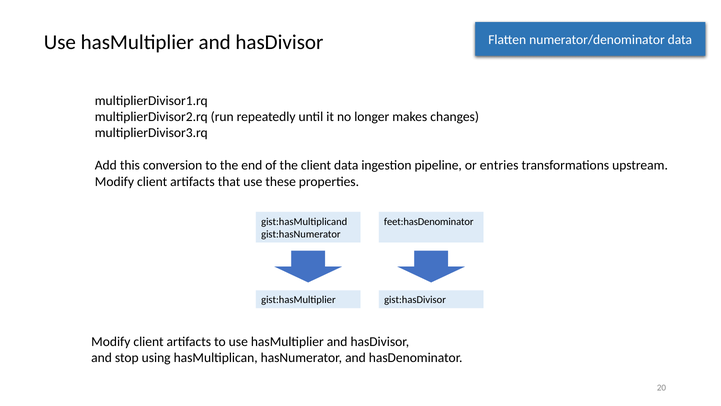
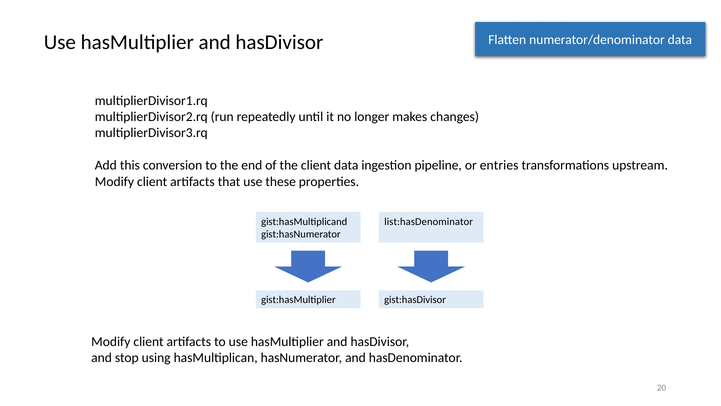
feet:hasDenominator: feet:hasDenominator -> list:hasDenominator
